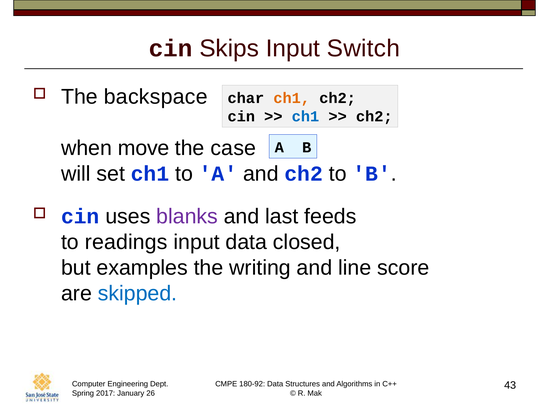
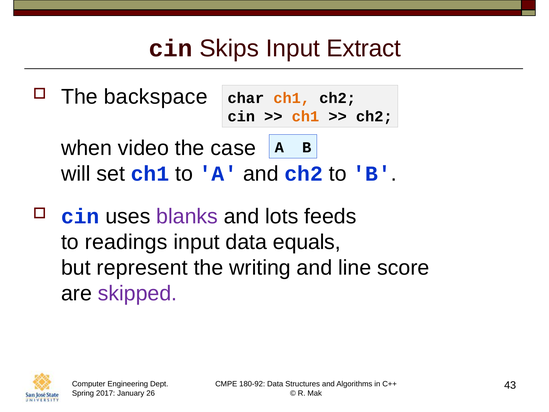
Switch: Switch -> Extract
ch1 at (305, 116) colour: blue -> orange
move: move -> video
last: last -> lots
closed: closed -> equals
examples: examples -> represent
skipped colour: blue -> purple
